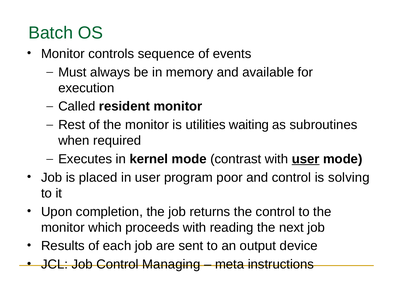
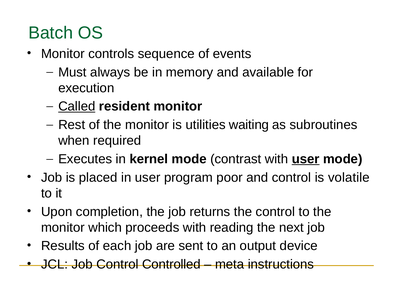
Called underline: none -> present
solving: solving -> volatile
Managing: Managing -> Controlled
